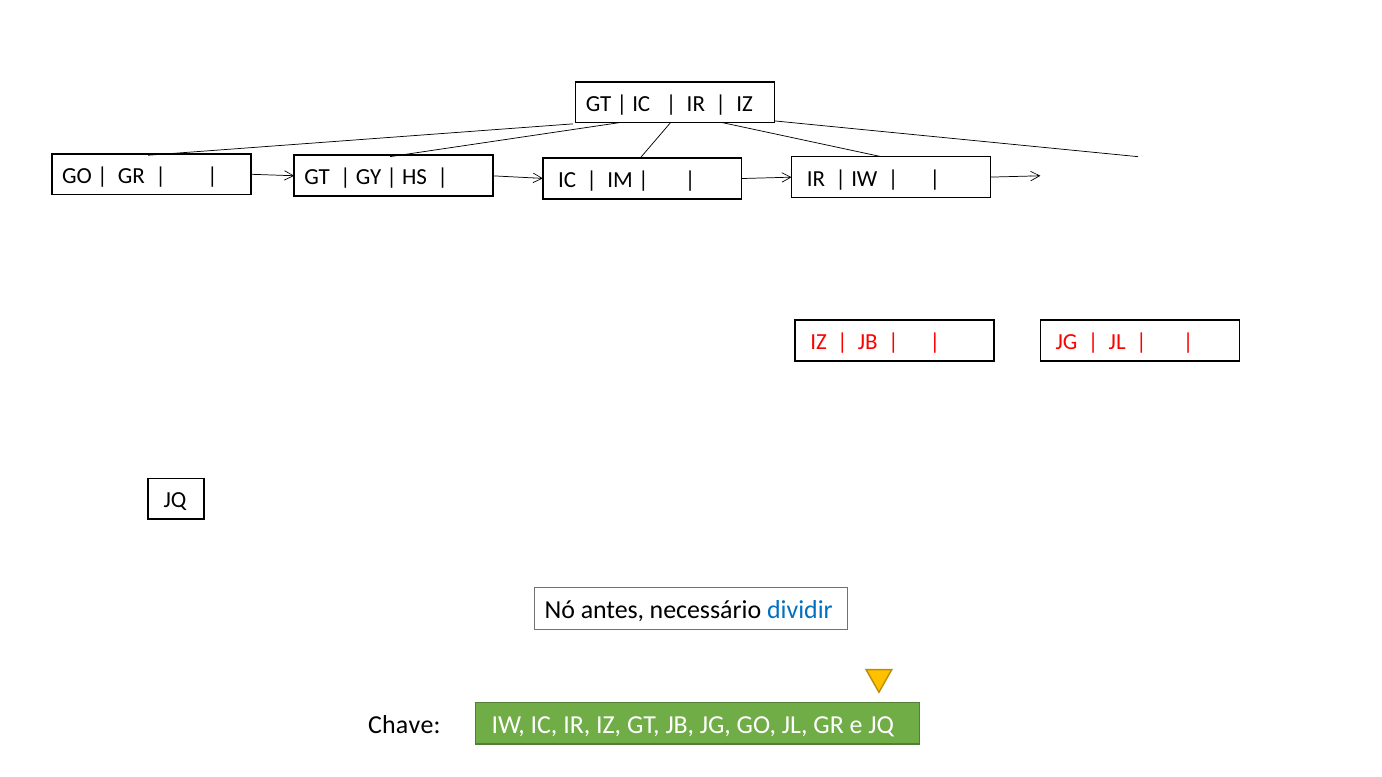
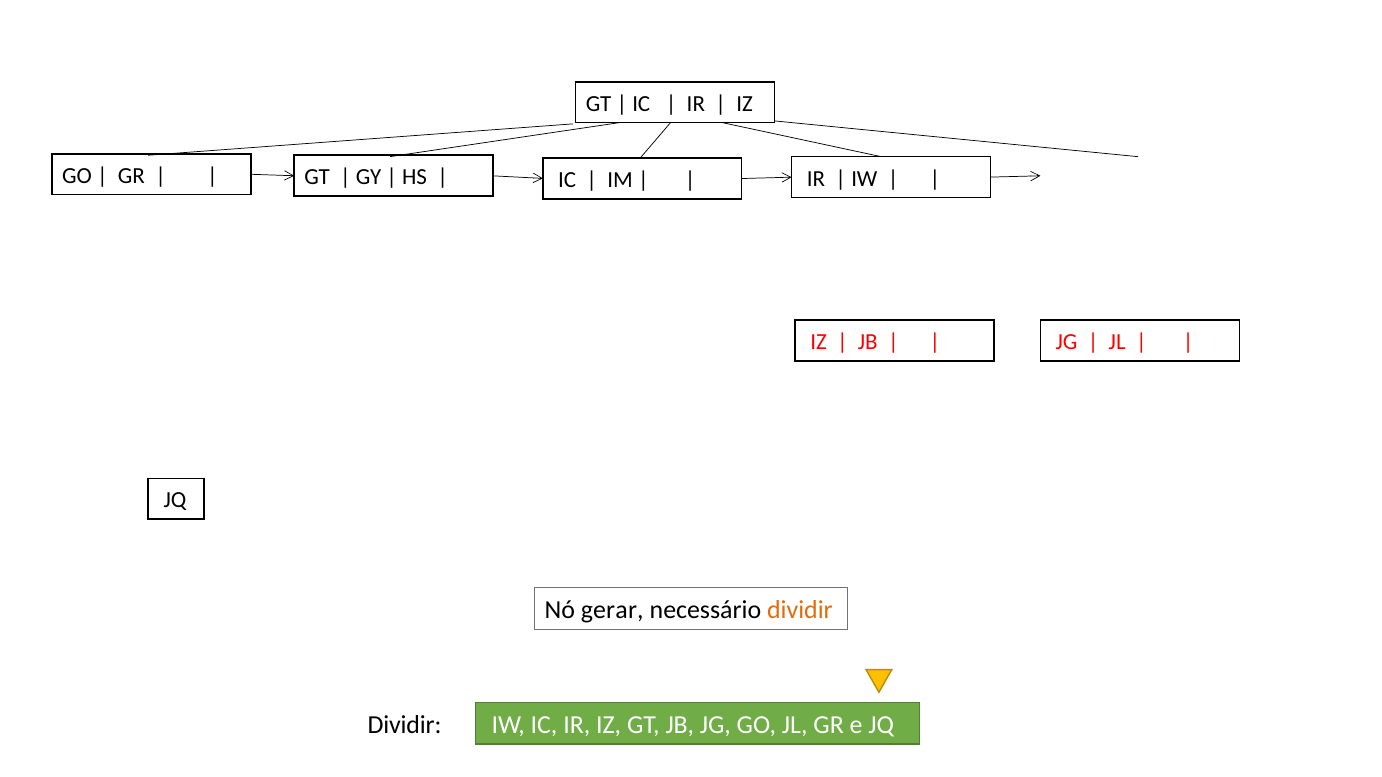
antes: antes -> gerar
dividir at (800, 611) colour: blue -> orange
Chave at (404, 725): Chave -> Dividir
